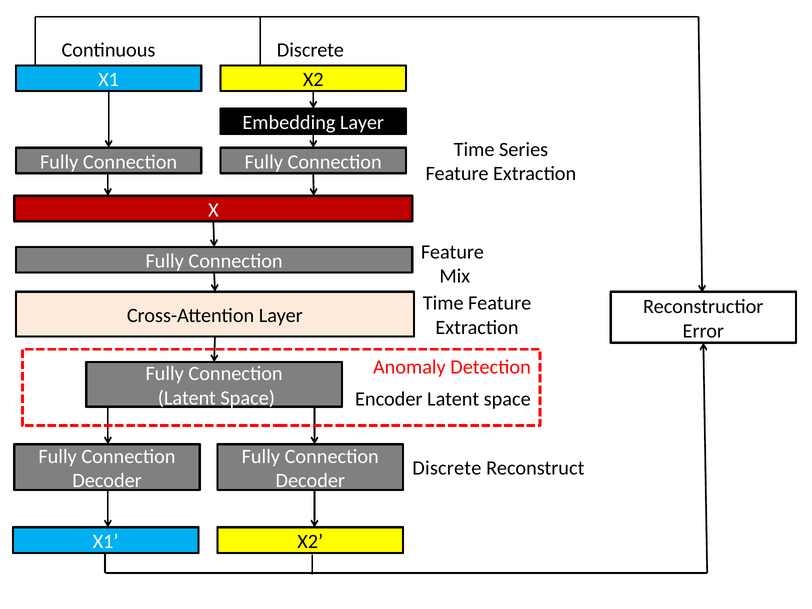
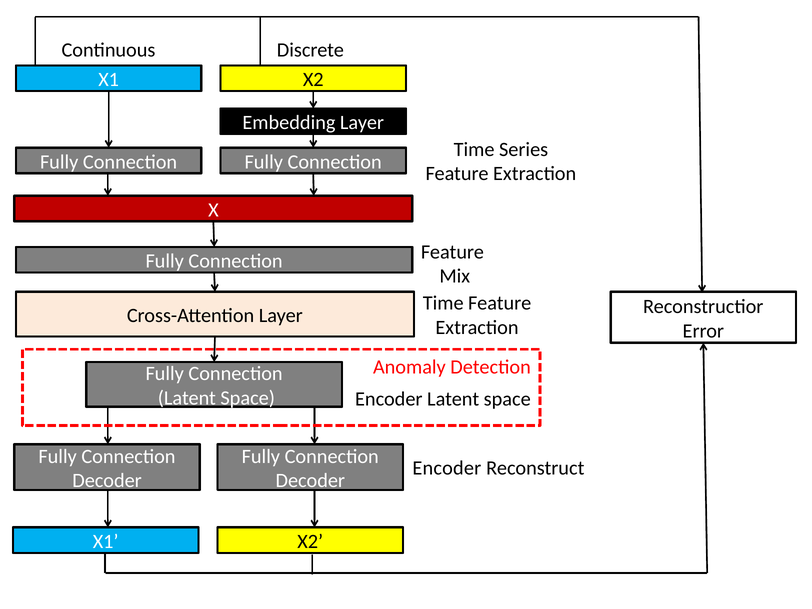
Discrete at (447, 468): Discrete -> Encoder
